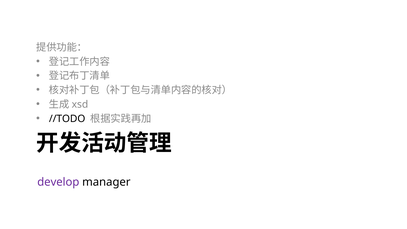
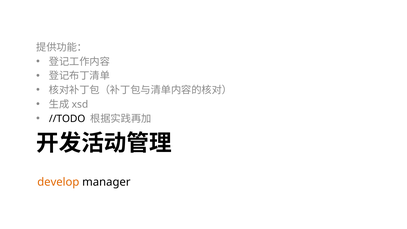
develop colour: purple -> orange
